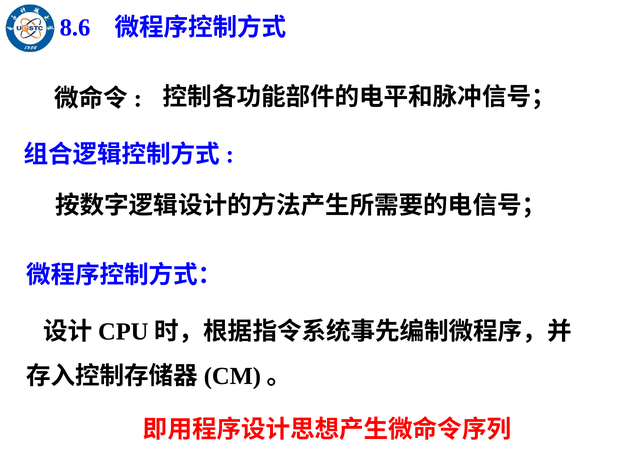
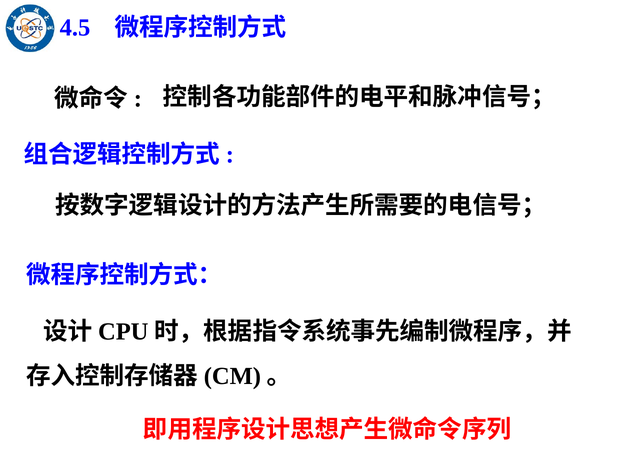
8.6: 8.6 -> 4.5
